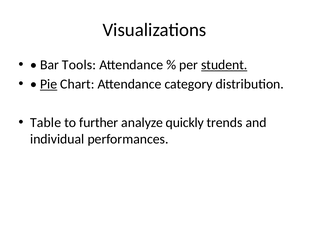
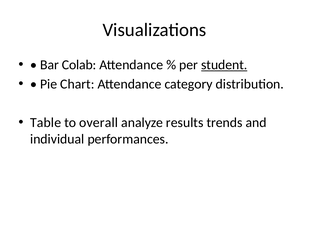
Tools: Tools -> Colab
Pie underline: present -> none
further: further -> overall
quickly: quickly -> results
